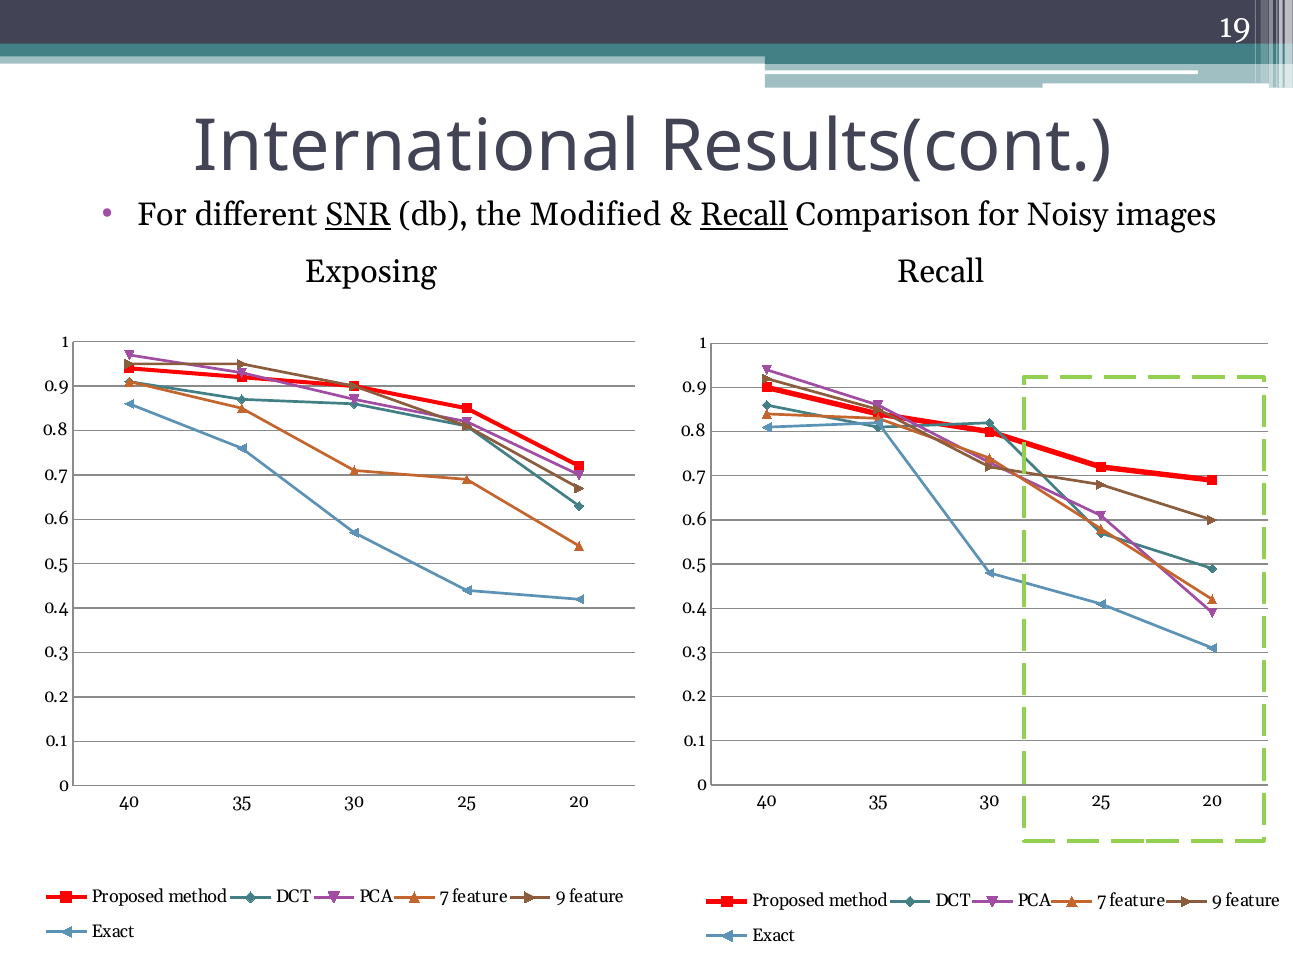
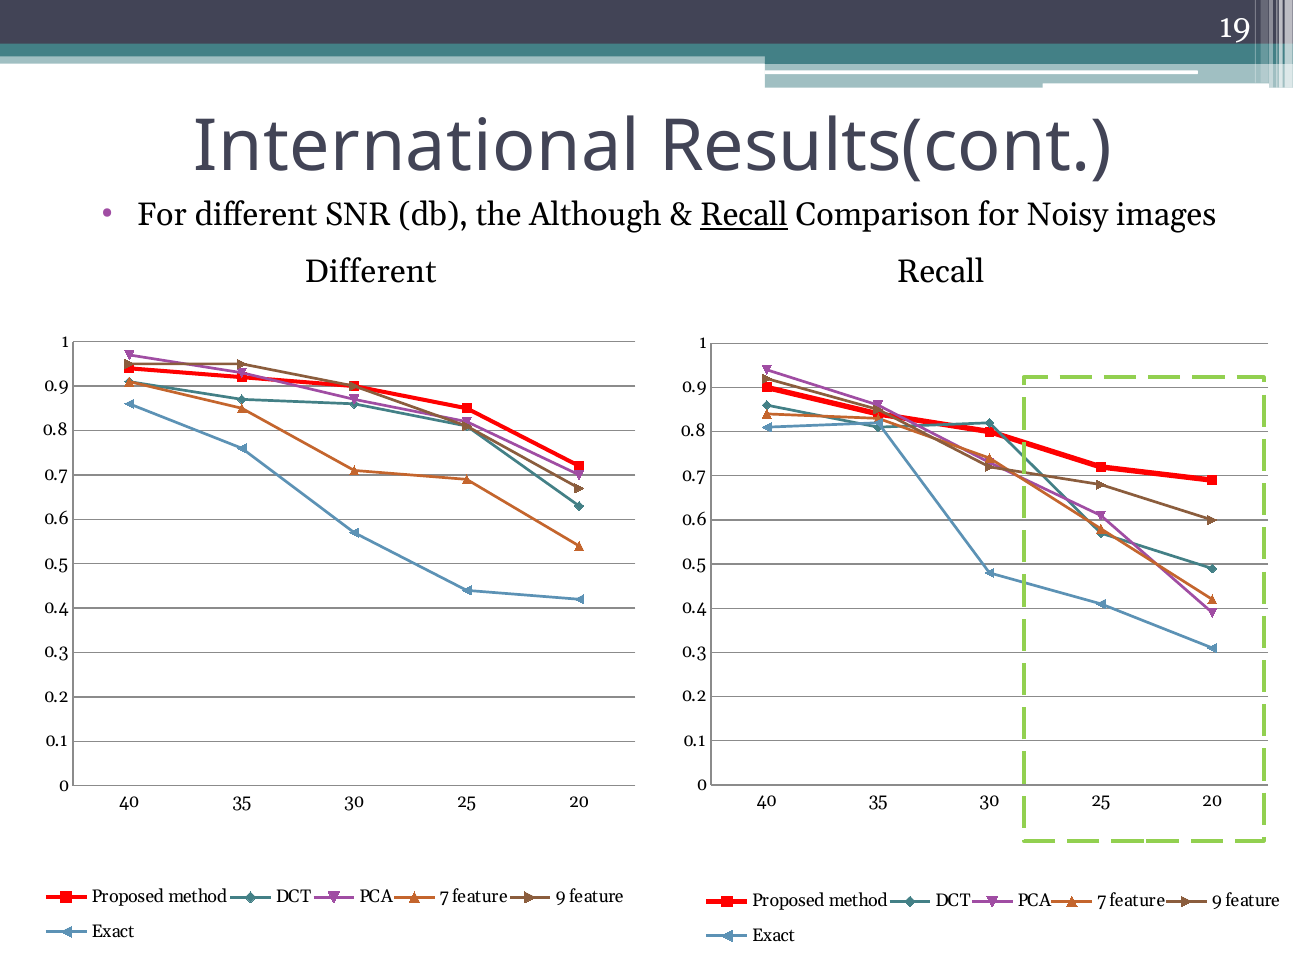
SNR underline: present -> none
Modified: Modified -> Although
Exposing at (371, 272): Exposing -> Different
